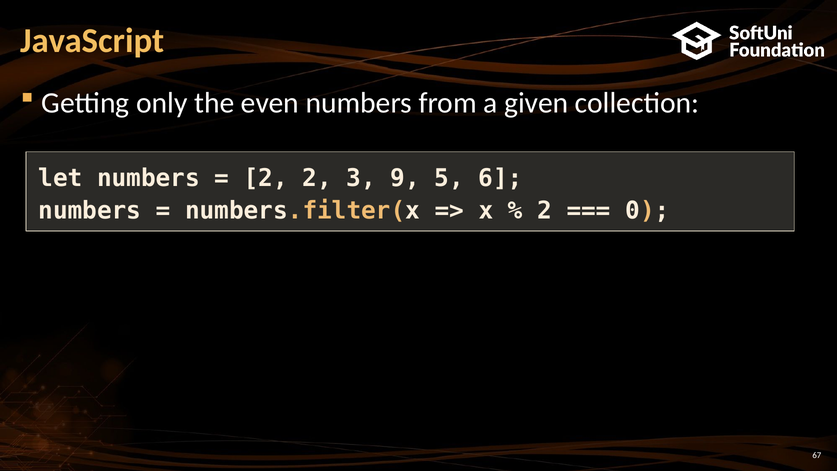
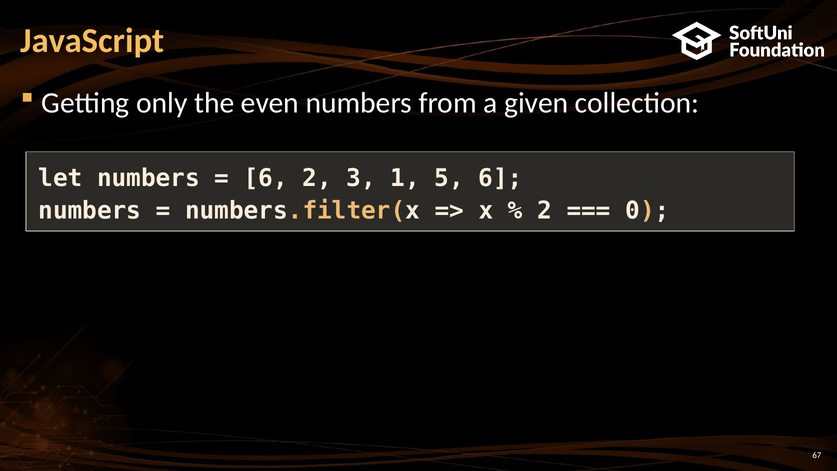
2 at (266, 178): 2 -> 6
9: 9 -> 1
